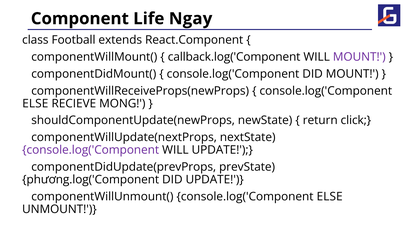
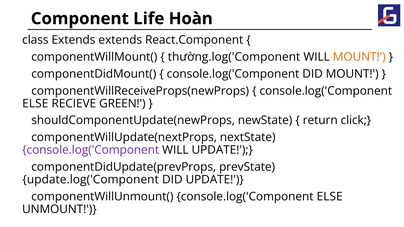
Ngay: Ngay -> Hoàn
class Football: Football -> Extends
callback.log('Component: callback.log('Component -> thường.log('Component
MOUNT at (359, 57) colour: purple -> orange
MONG: MONG -> GREEN
phương.log('Component: phương.log('Component -> update.log('Component
